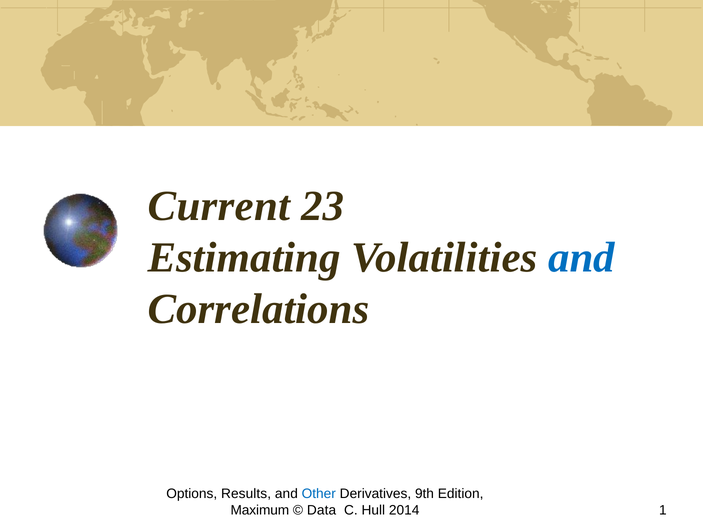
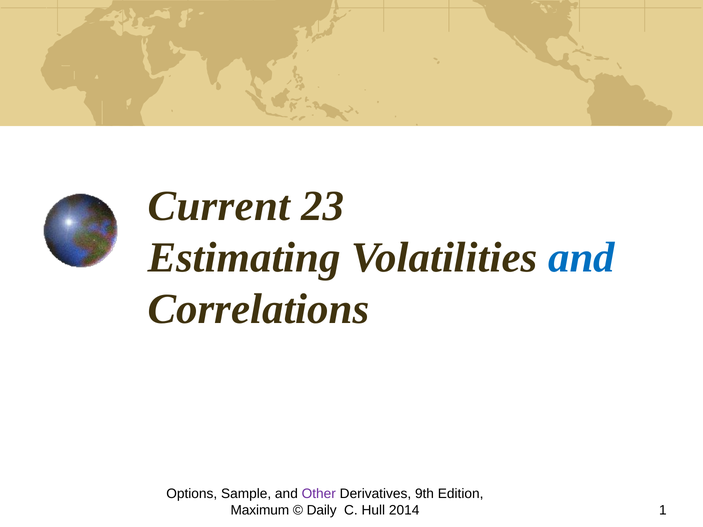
Results: Results -> Sample
Other colour: blue -> purple
Data: Data -> Daily
